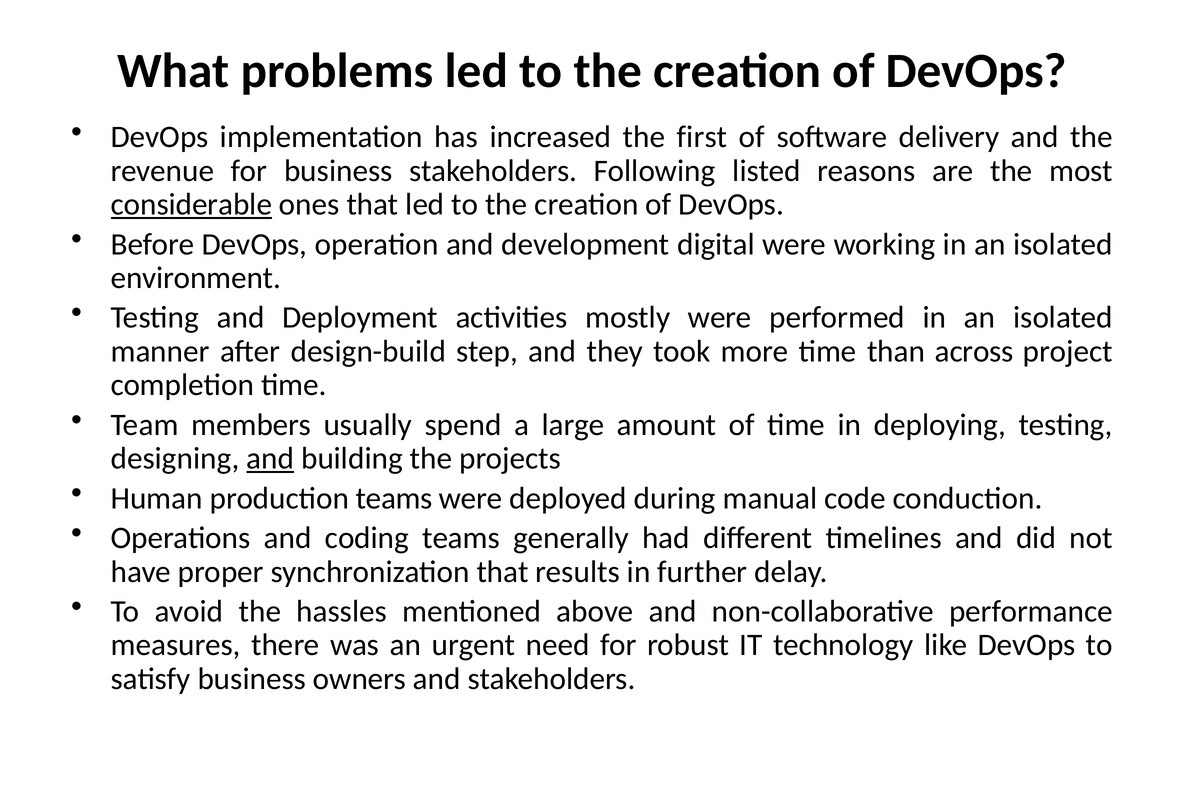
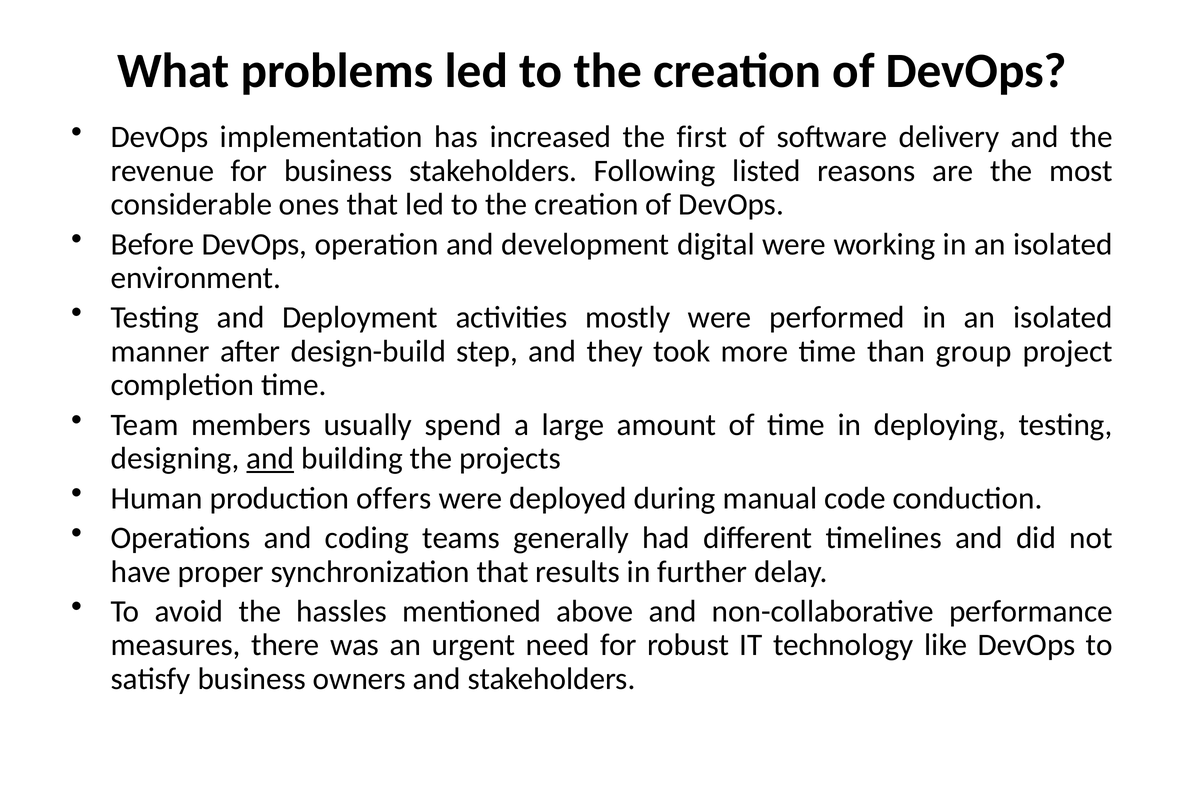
considerable underline: present -> none
across: across -> group
production teams: teams -> offers
